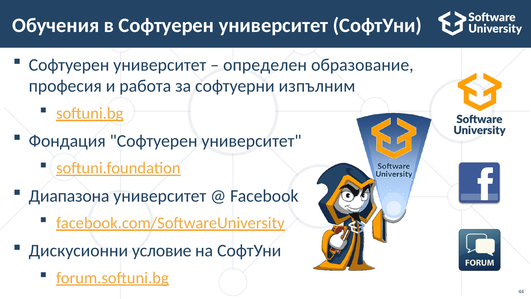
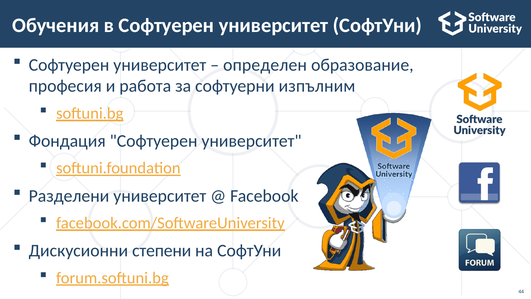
Диапазона: Диапазона -> Разделени
условие: условие -> степени
